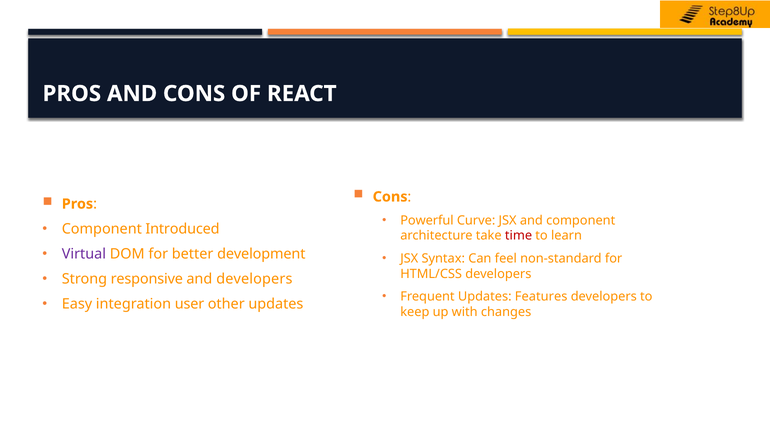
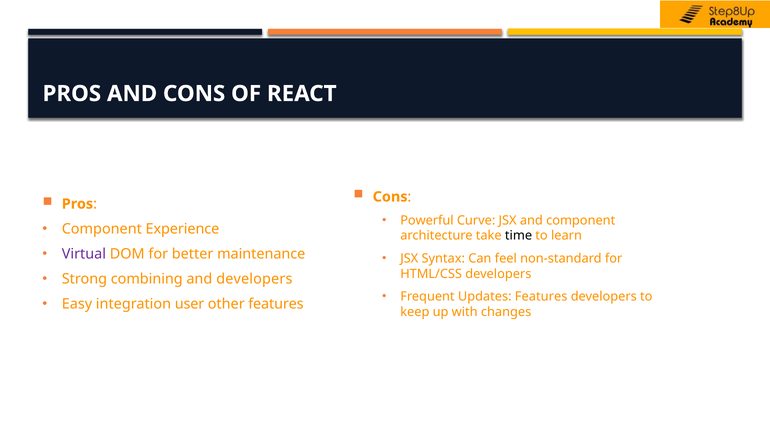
Introduced: Introduced -> Experience
time colour: red -> black
development: development -> maintenance
responsive: responsive -> combining
other updates: updates -> features
